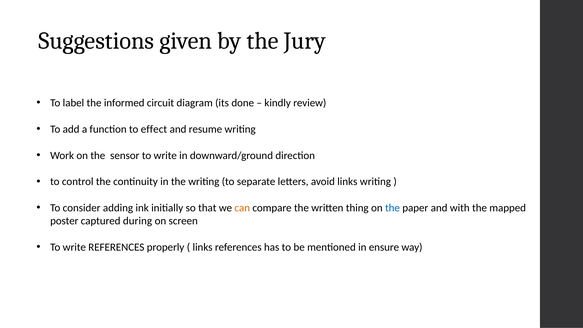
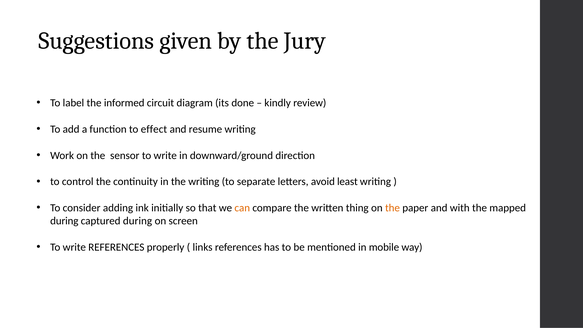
avoid links: links -> least
the at (393, 208) colour: blue -> orange
poster at (64, 221): poster -> during
ensure: ensure -> mobile
